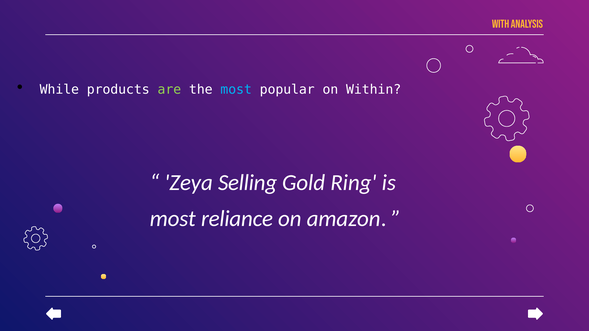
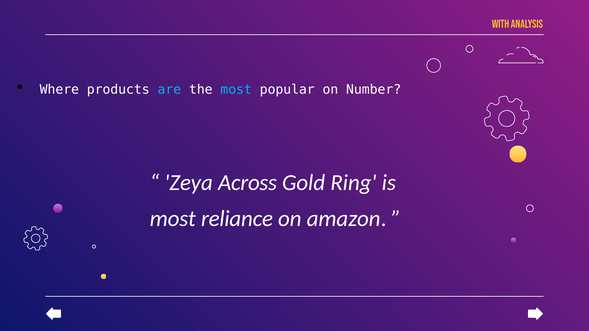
While: While -> Where
are colour: light green -> light blue
Within: Within -> Number
Selling: Selling -> Across
